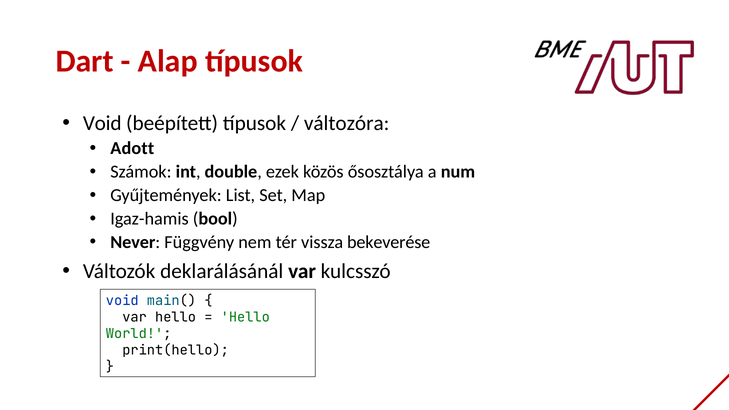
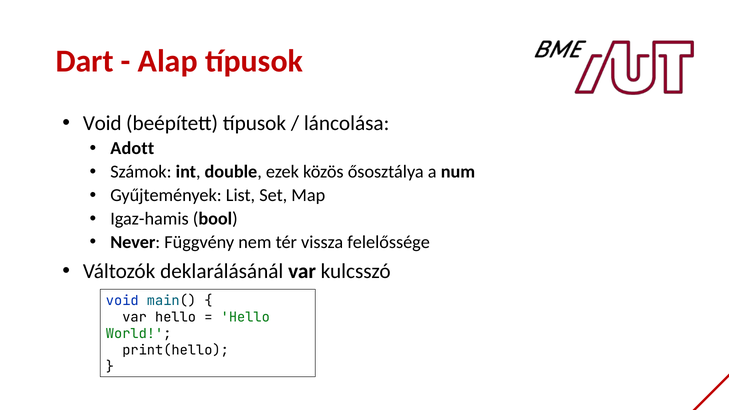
változóra: változóra -> láncolása
bekeverése: bekeverése -> felelőssége
